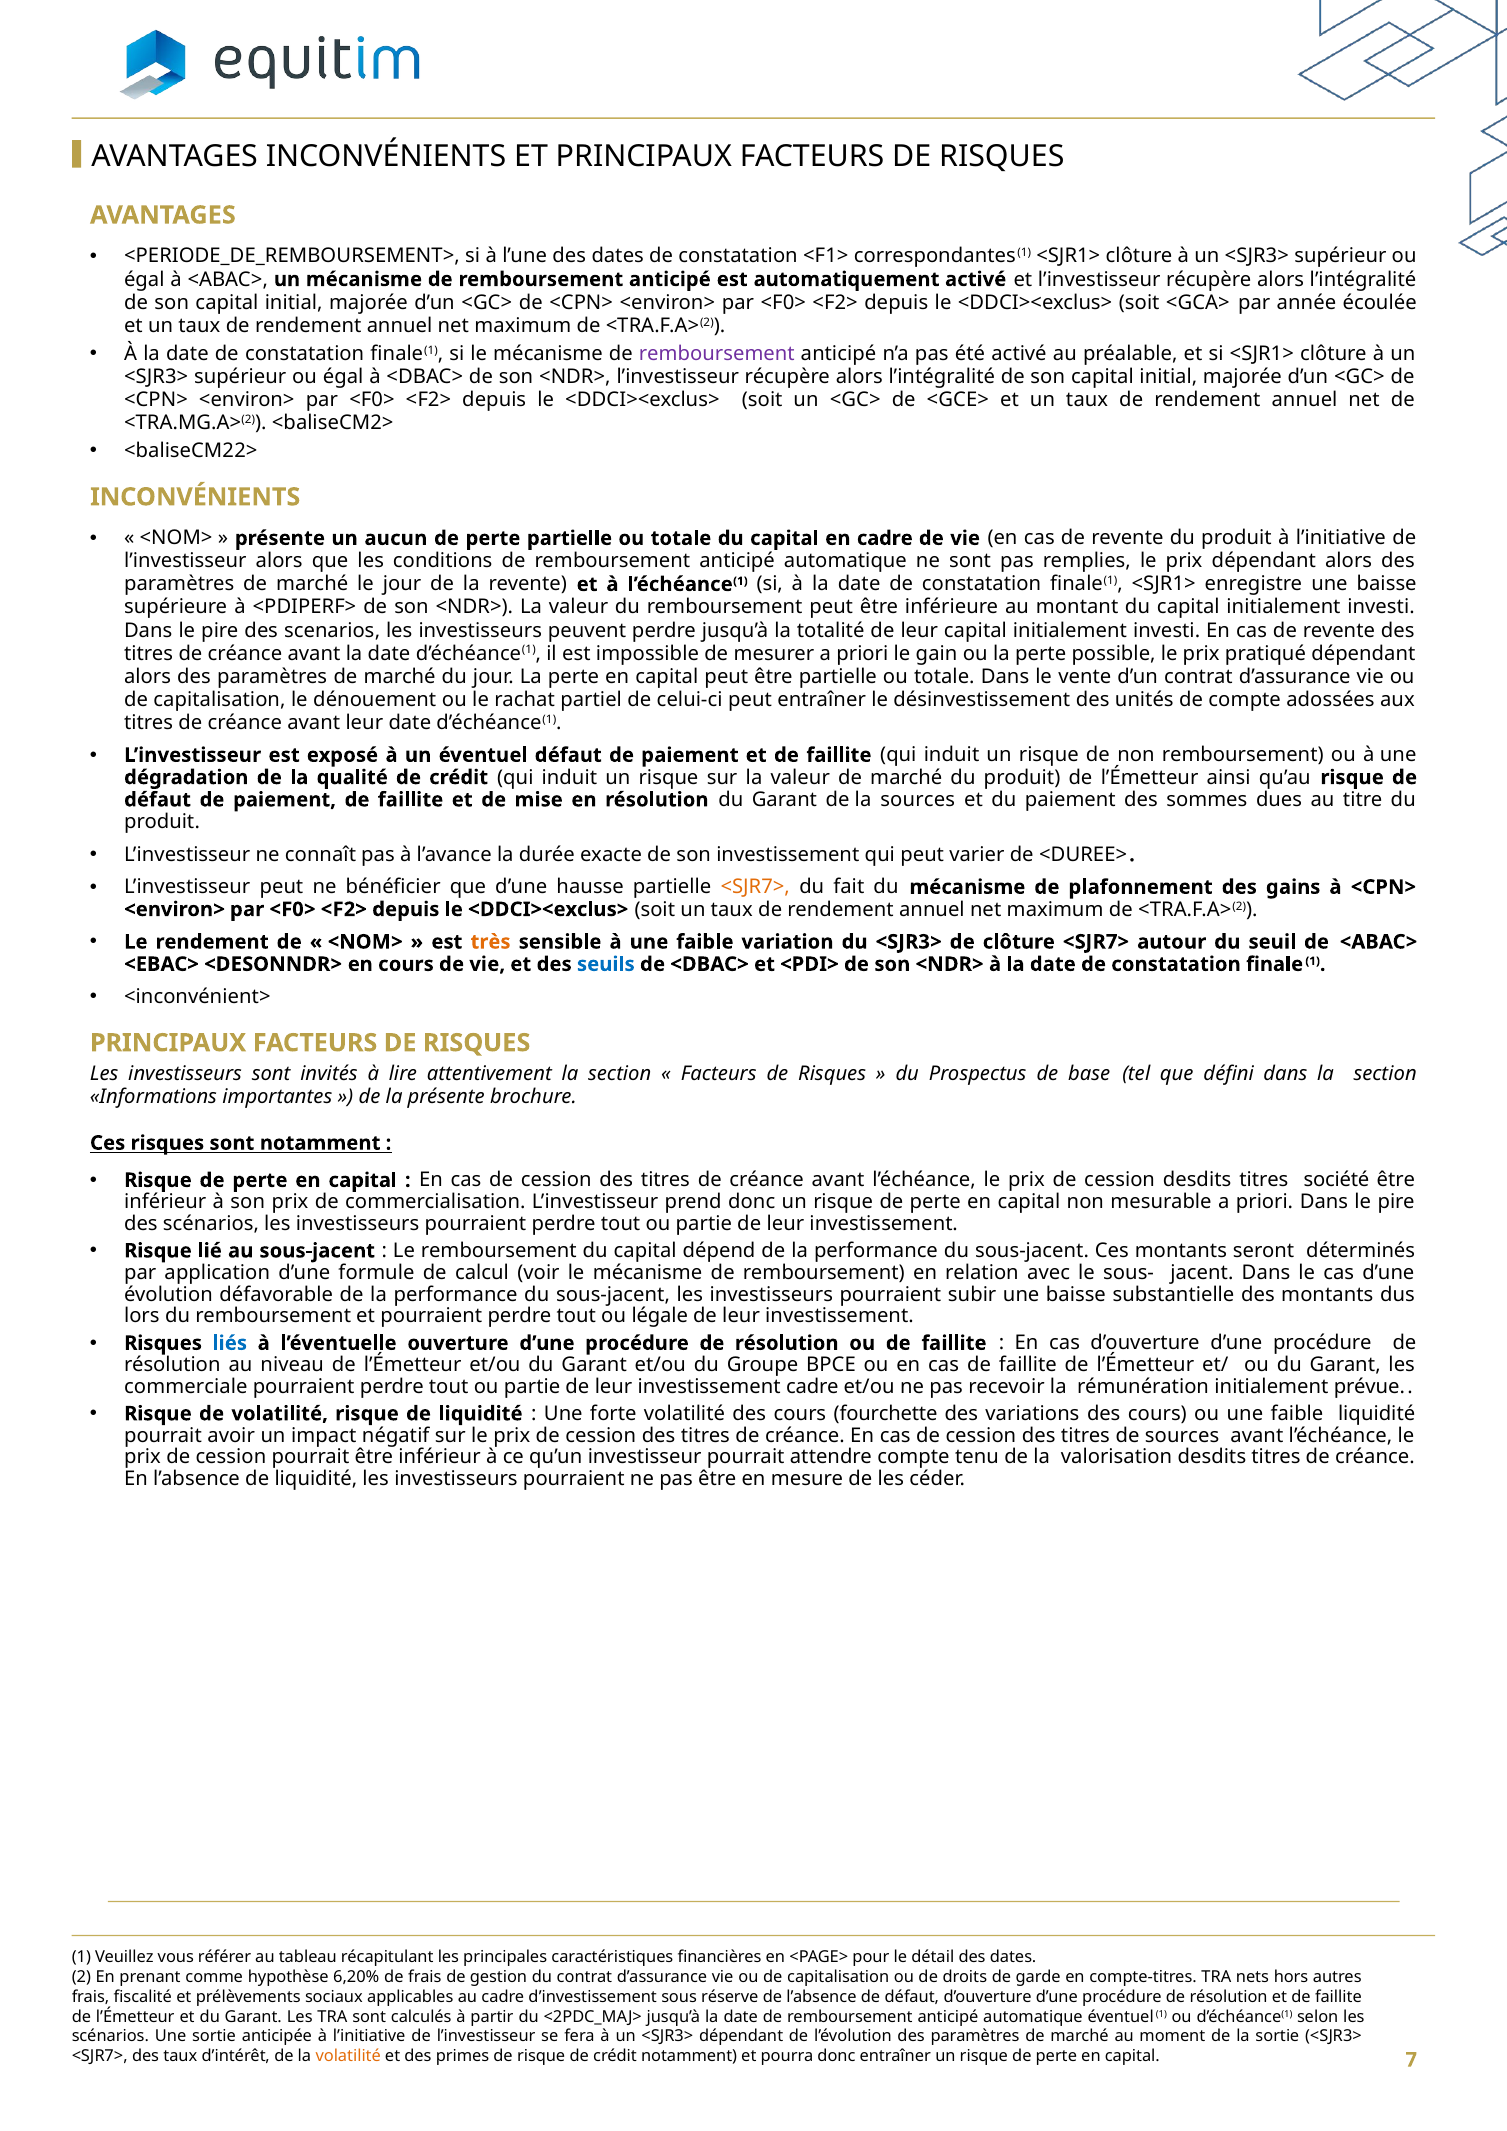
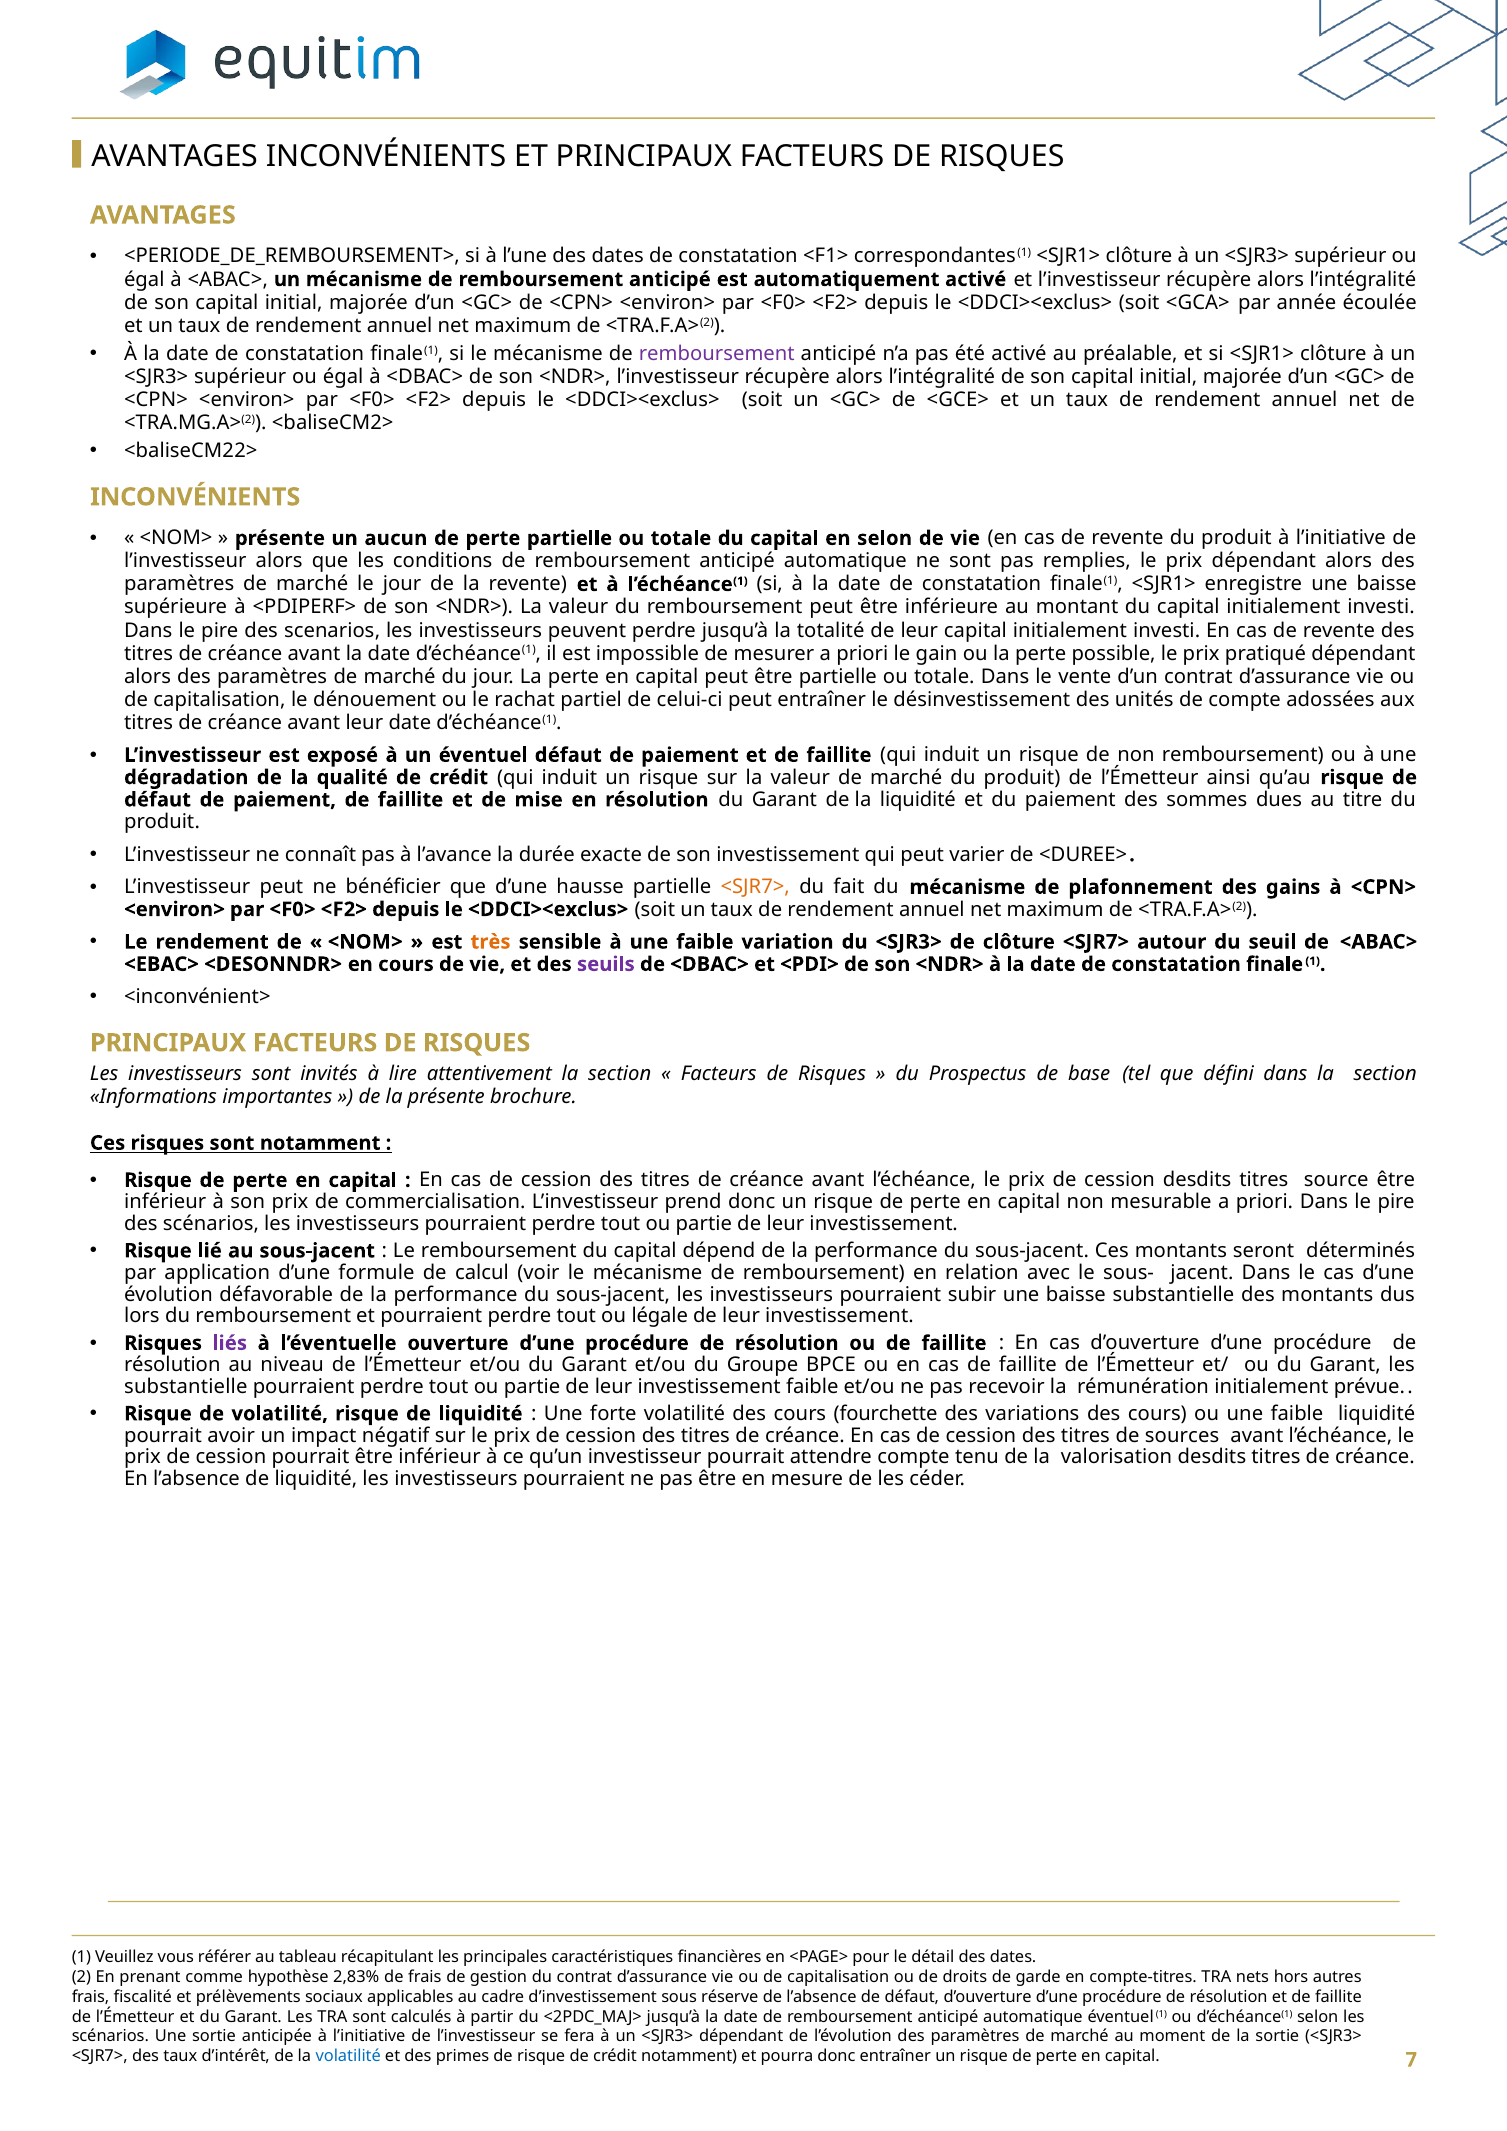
en cadre: cadre -> selon
la sources: sources -> liquidité
seuils colour: blue -> purple
société: société -> source
liés colour: blue -> purple
commerciale at (186, 1387): commerciale -> substantielle
investissement cadre: cadre -> faible
6,20%: 6,20% -> 2,83%
volatilité at (348, 2056) colour: orange -> blue
